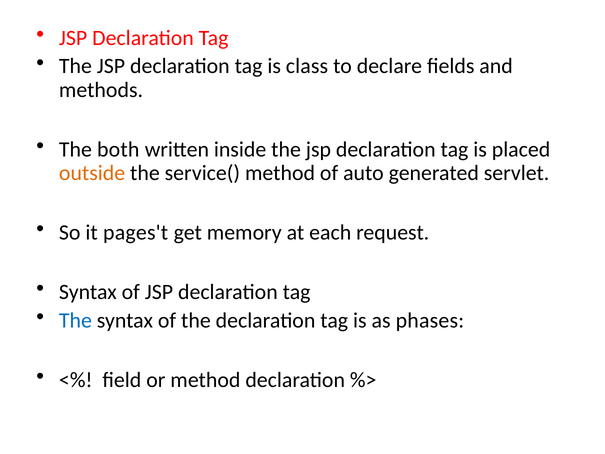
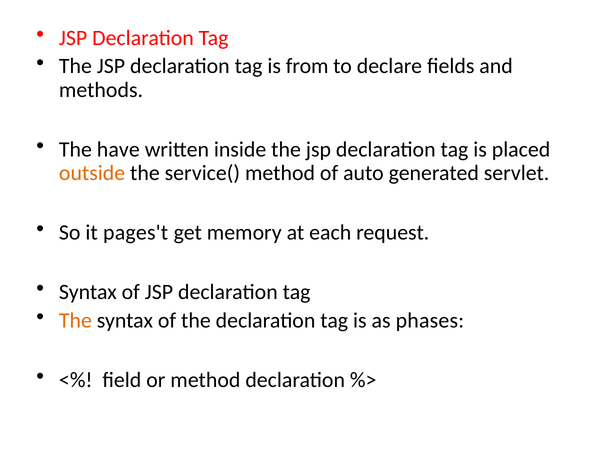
class: class -> from
both: both -> have
The at (75, 320) colour: blue -> orange
